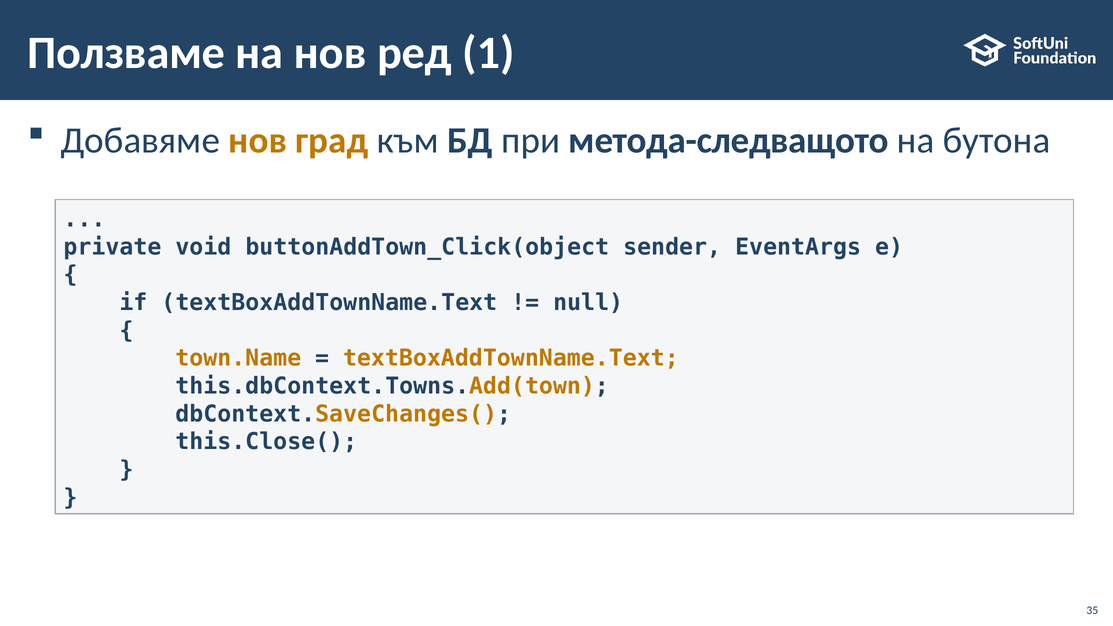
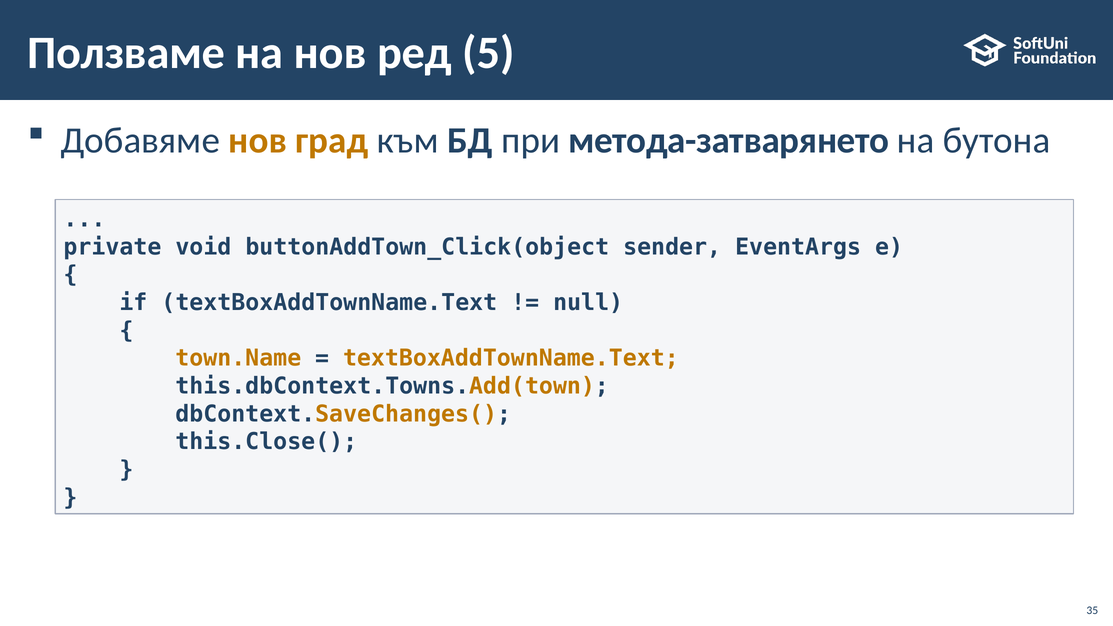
1: 1 -> 5
метода-следващото: метода-следващото -> метода-затварянето
